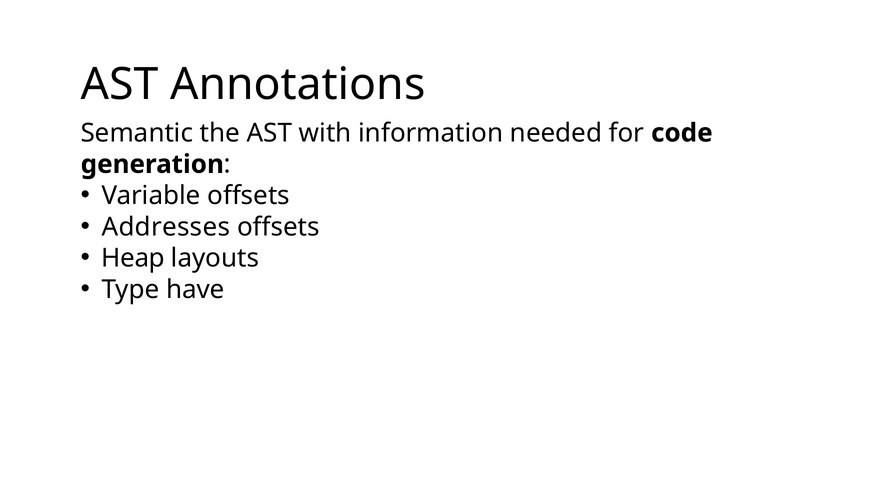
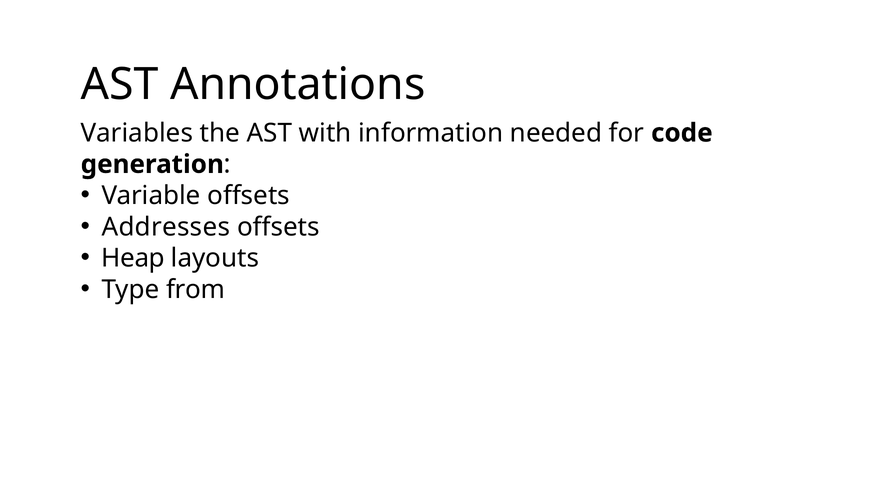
Semantic: Semantic -> Variables
have: have -> from
